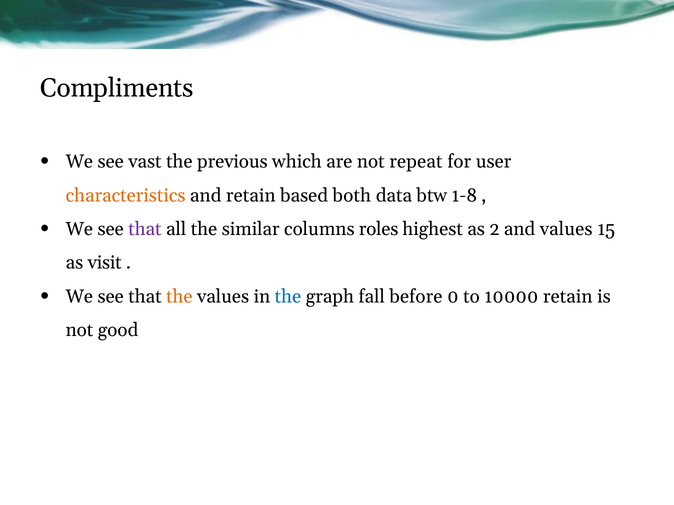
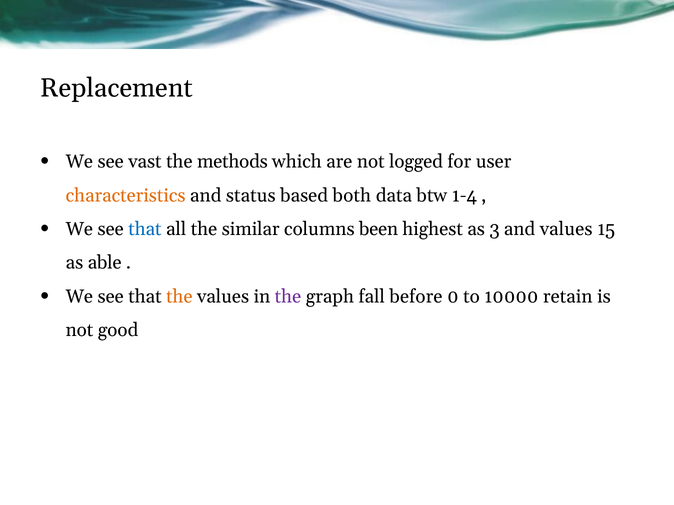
Compliments: Compliments -> Replacement
previous: previous -> methods
repeat: repeat -> logged
and retain: retain -> status
1-8: 1-8 -> 1-4
that at (145, 229) colour: purple -> blue
roles: roles -> been
2: 2 -> 3
visit: visit -> able
the at (288, 297) colour: blue -> purple
